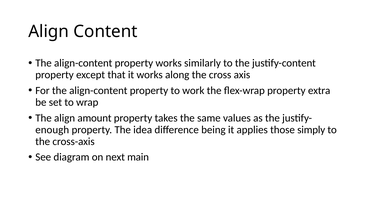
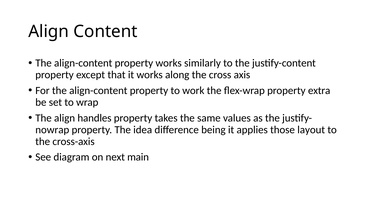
amount: amount -> handles
enough: enough -> nowrap
simply: simply -> layout
